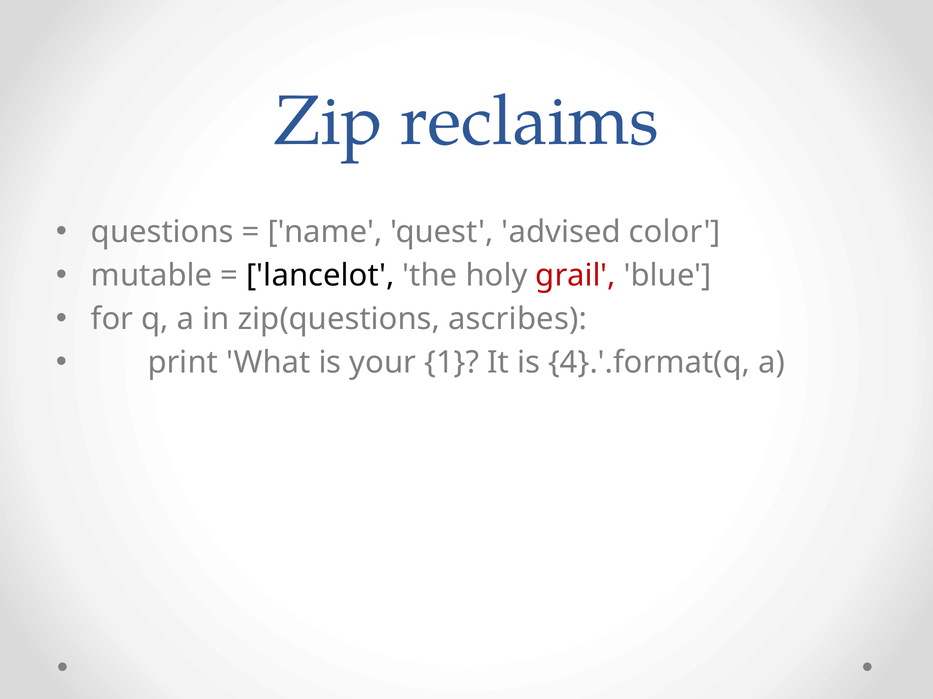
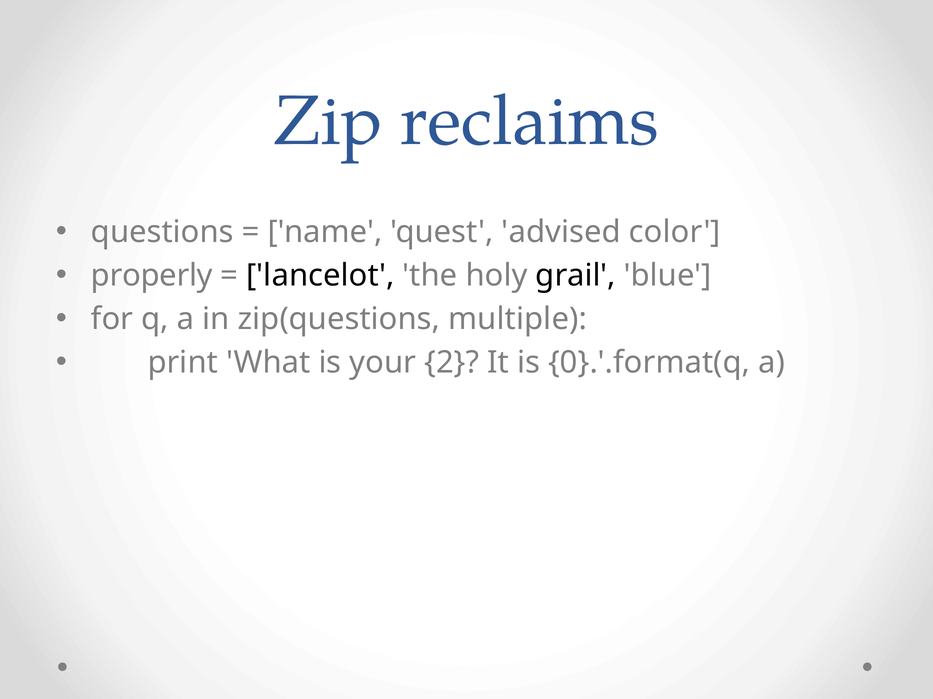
mutable: mutable -> properly
grail colour: red -> black
ascribes: ascribes -> multiple
1: 1 -> 2
4}.'.format(q: 4}.'.format(q -> 0}.'.format(q
